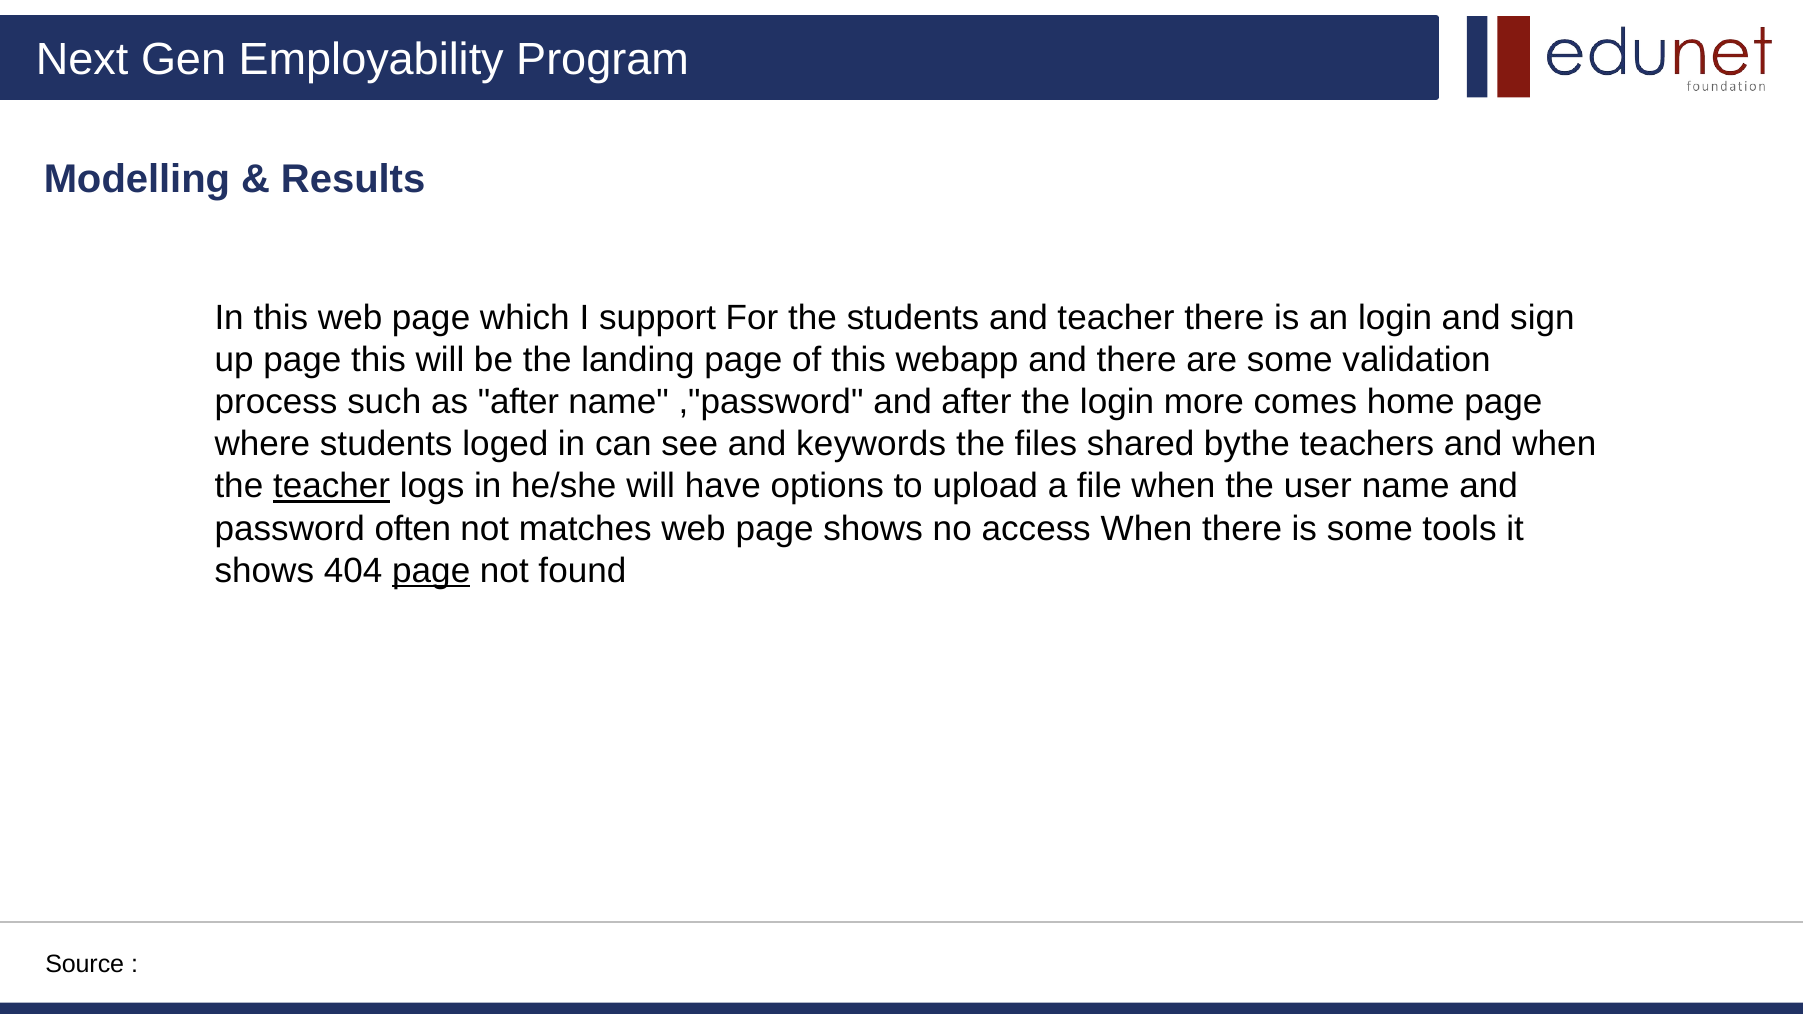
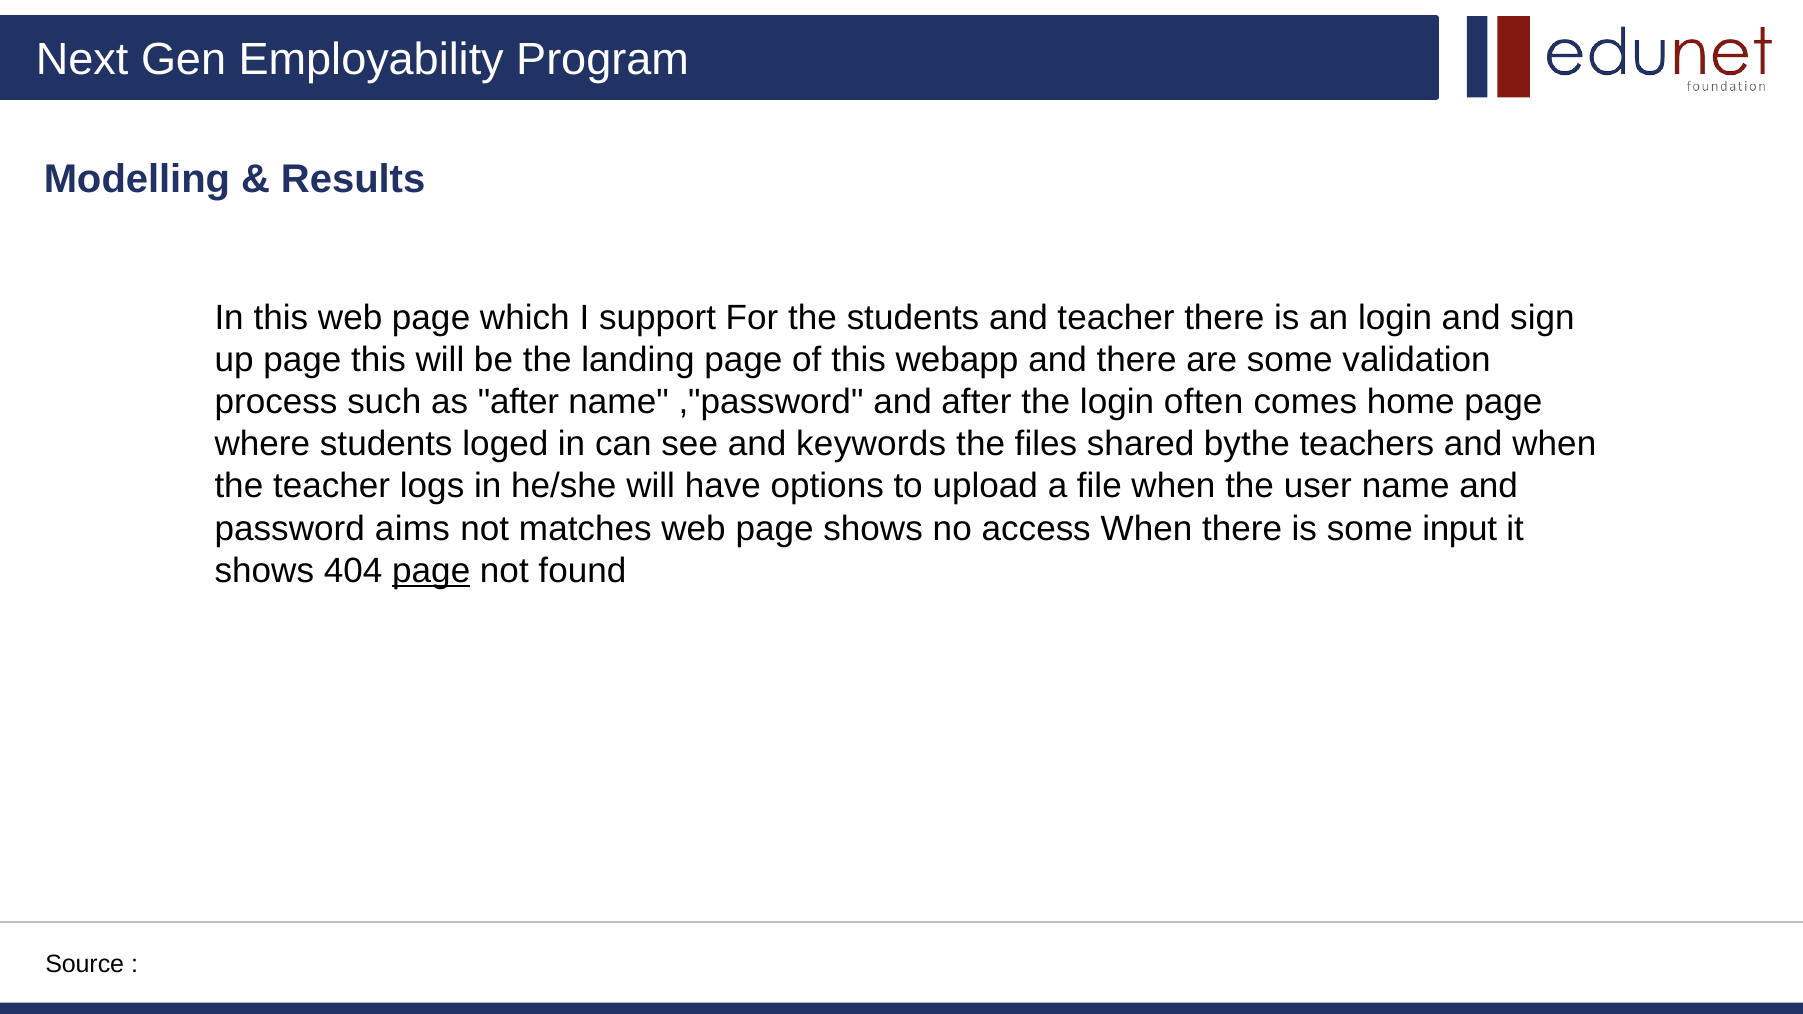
more: more -> often
teacher at (332, 487) underline: present -> none
often: often -> aims
tools: tools -> input
